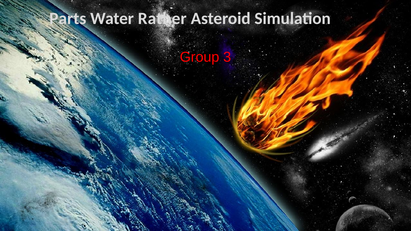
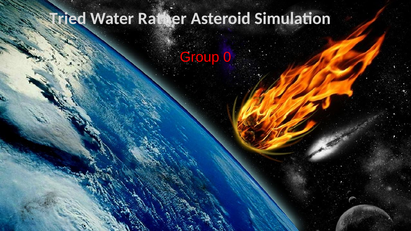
Parts: Parts -> Tried
3: 3 -> 0
